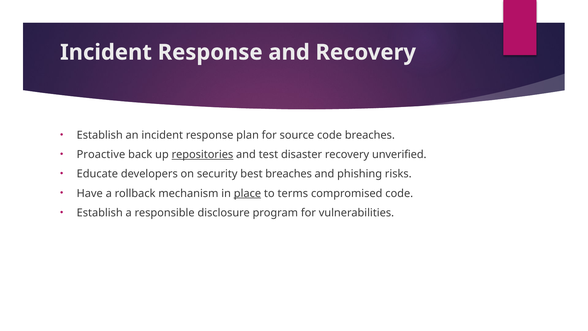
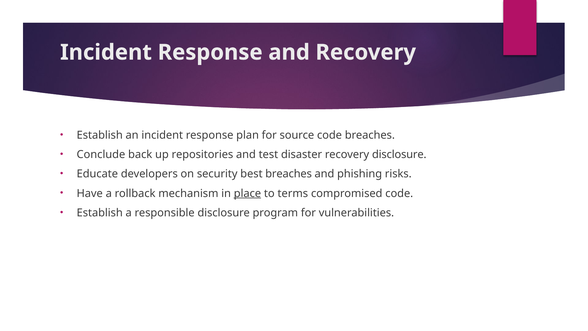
Proactive: Proactive -> Conclude
repositories underline: present -> none
recovery unverified: unverified -> disclosure
